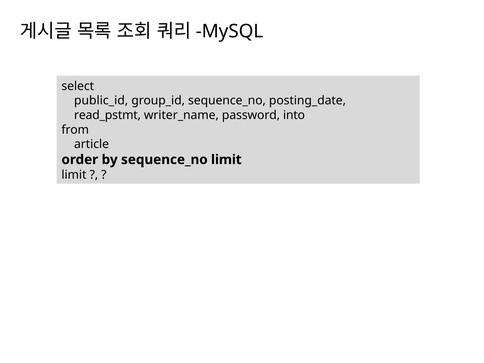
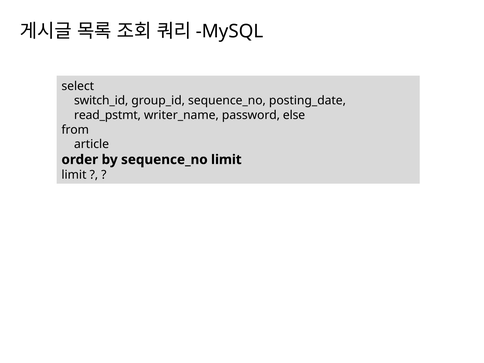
public_id: public_id -> switch_id
into: into -> else
